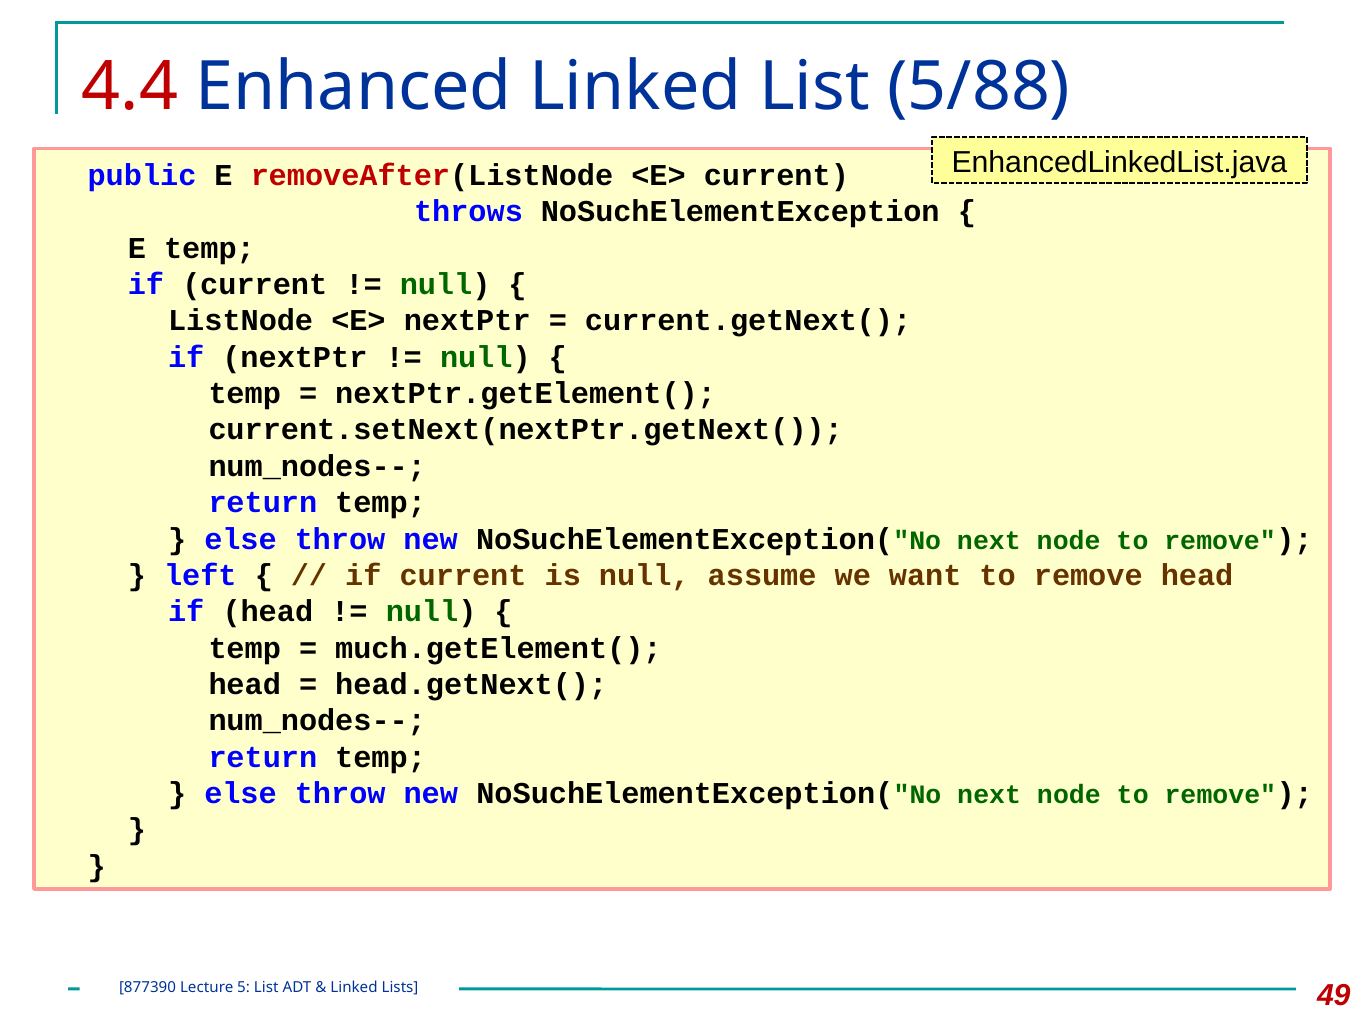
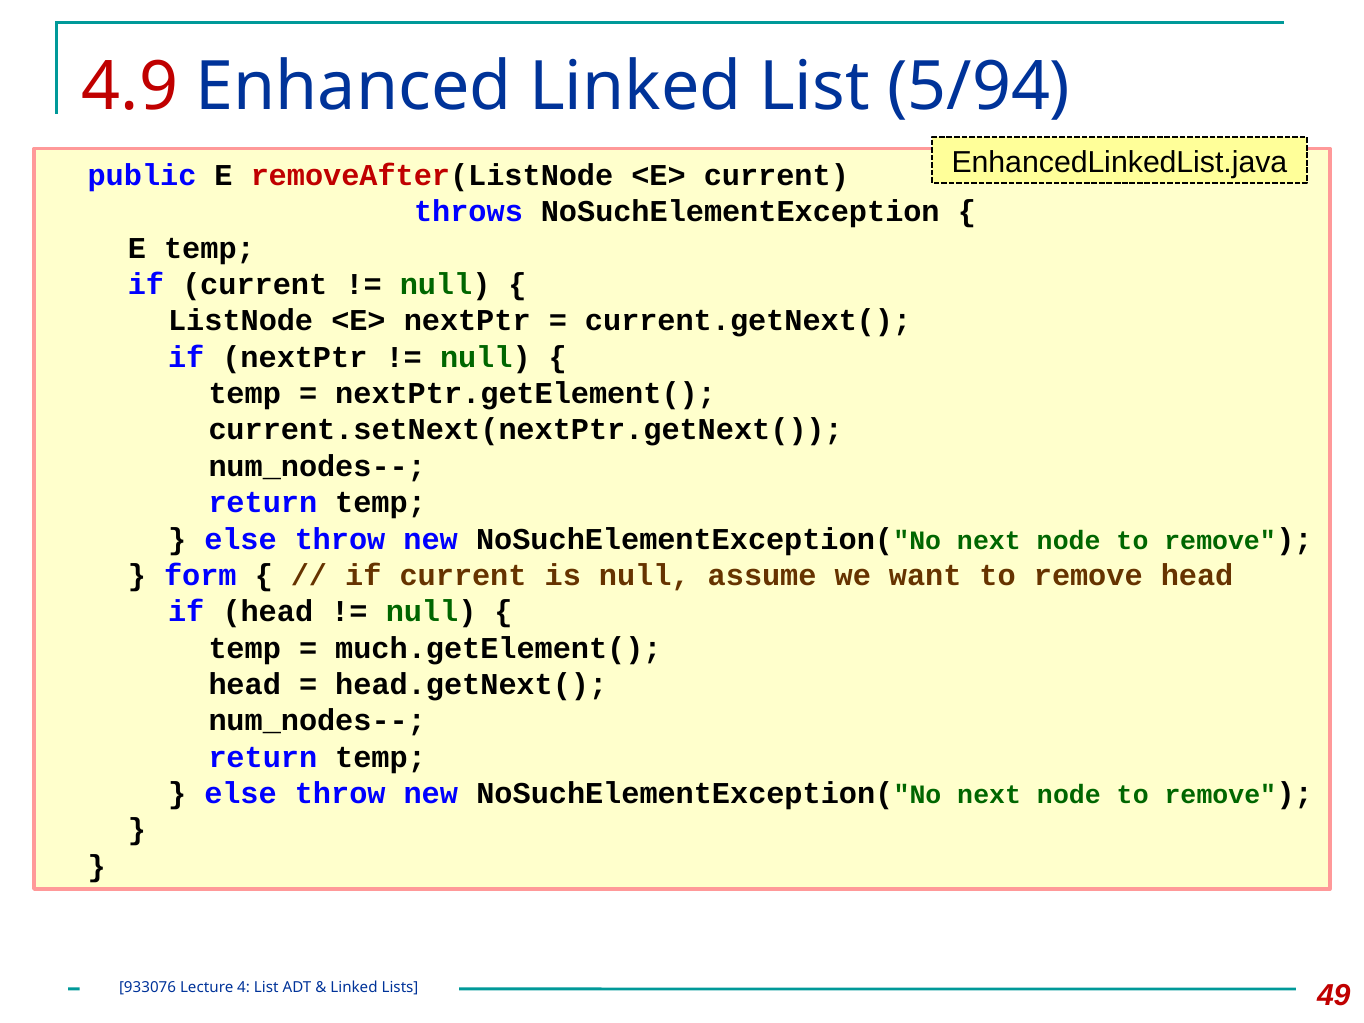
4.4: 4.4 -> 4.9
5/88: 5/88 -> 5/94
left: left -> form
877390: 877390 -> 933076
5: 5 -> 4
